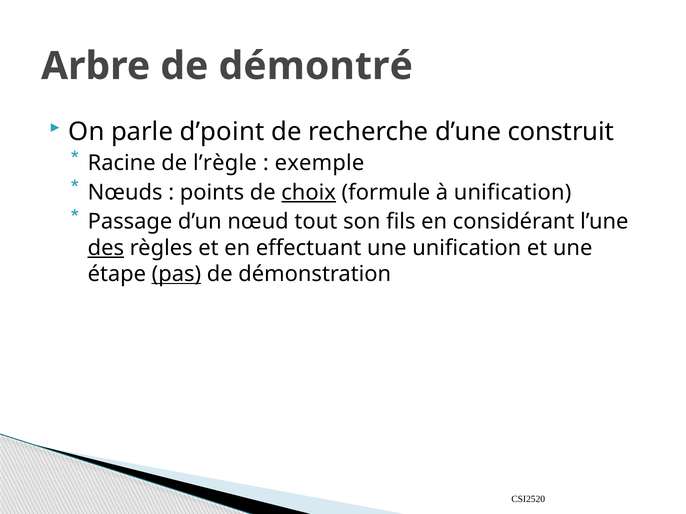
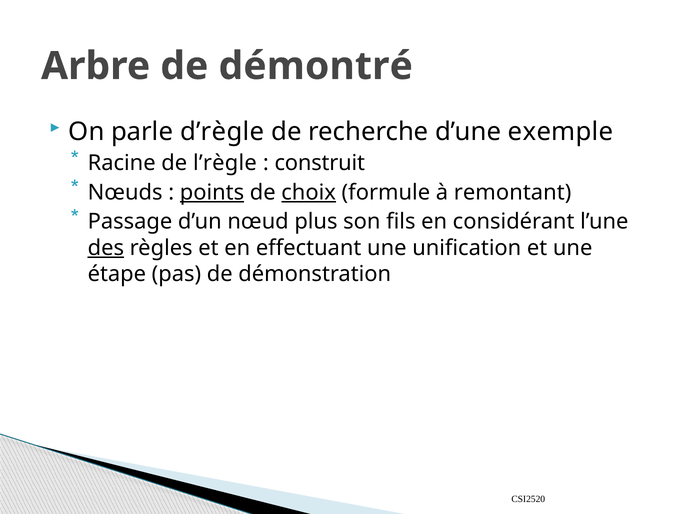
d’point: d’point -> d’règle
construit: construit -> exemple
exemple: exemple -> construit
points underline: none -> present
à unification: unification -> remontant
tout: tout -> plus
pas underline: present -> none
